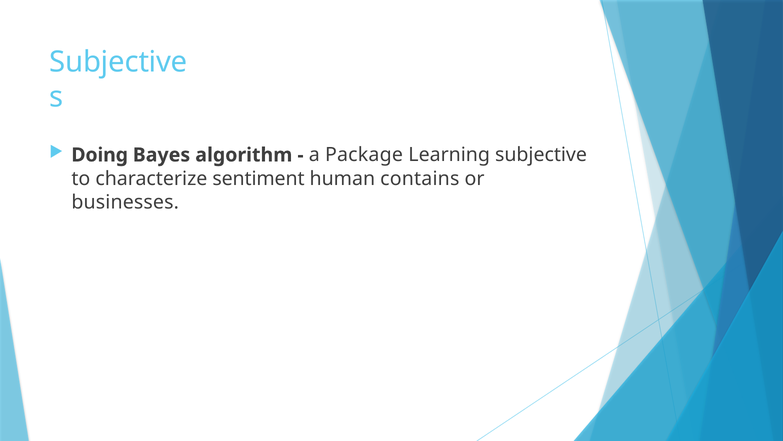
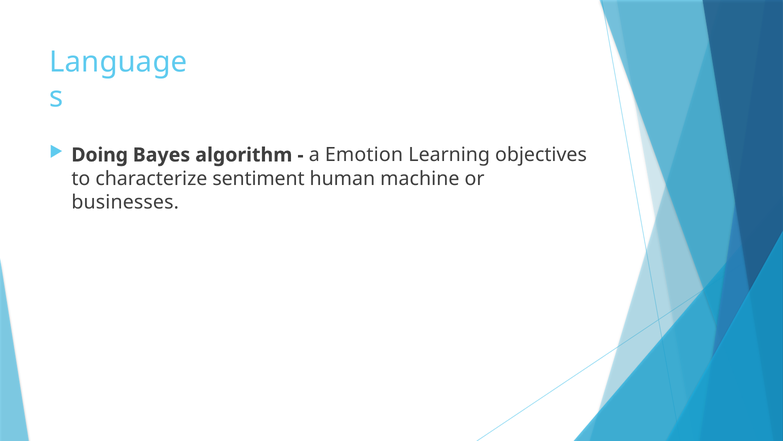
Subjective at (118, 62): Subjective -> Language
Package: Package -> Emotion
Learning subjective: subjective -> objectives
contains: contains -> machine
